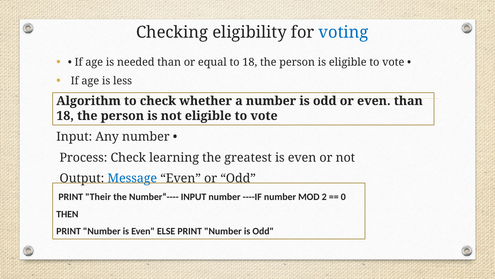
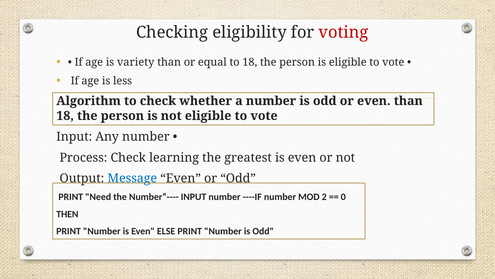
voting colour: blue -> red
needed: needed -> variety
Their: Their -> Need
